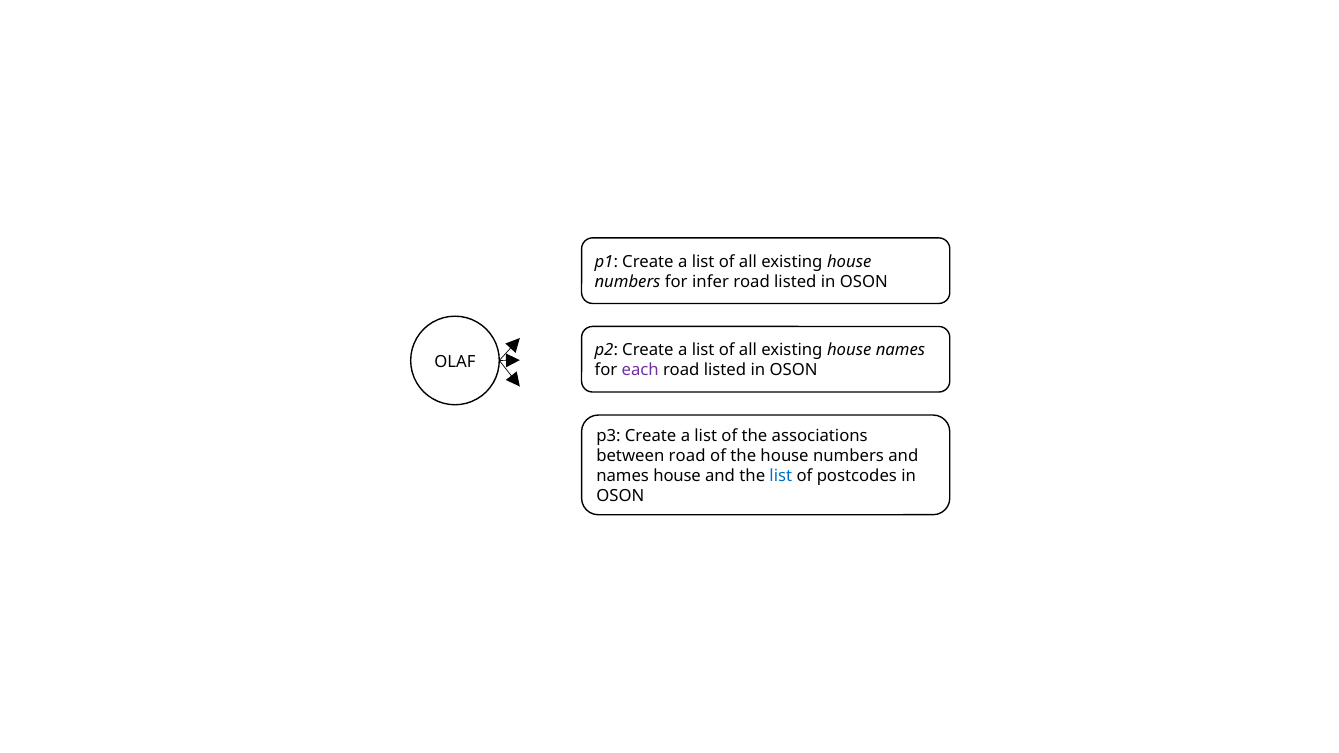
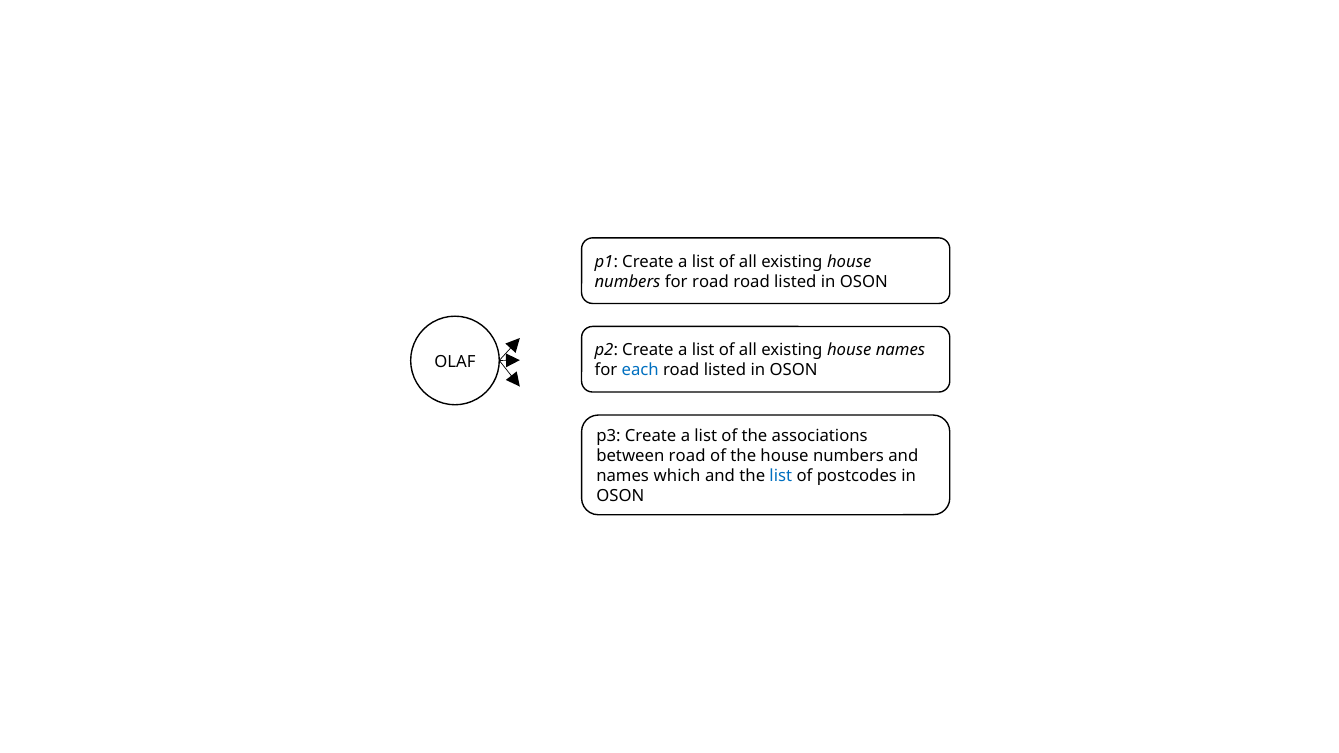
for infer: infer -> road
each colour: purple -> blue
names house: house -> which
